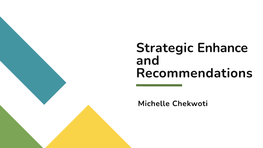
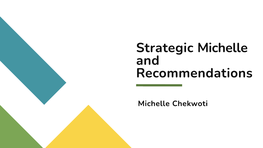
Strategic Enhance: Enhance -> Michelle
